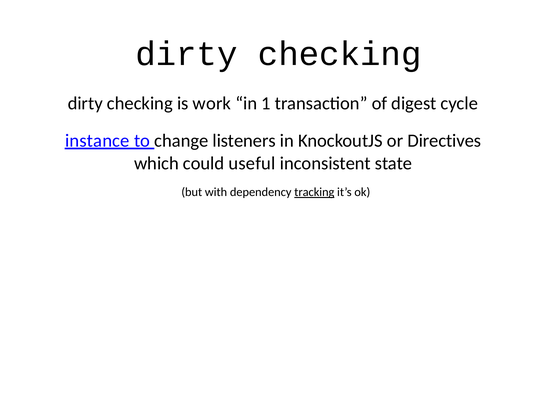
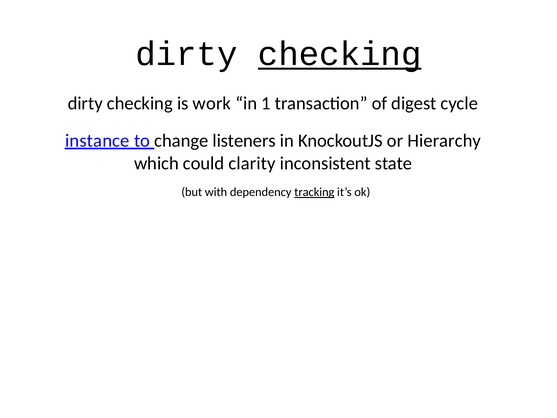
checking at (340, 54) underline: none -> present
Directives: Directives -> Hierarchy
useful: useful -> clarity
